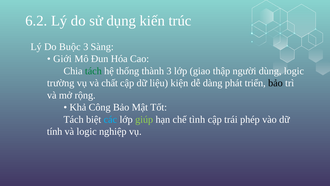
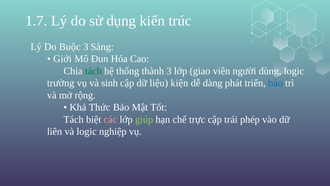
6.2: 6.2 -> 1.7
thập: thập -> viên
chất: chất -> sinh
bảo at (275, 83) colour: black -> blue
Công: Công -> Thức
các colour: light blue -> pink
tình: tình -> trực
tính: tính -> liên
